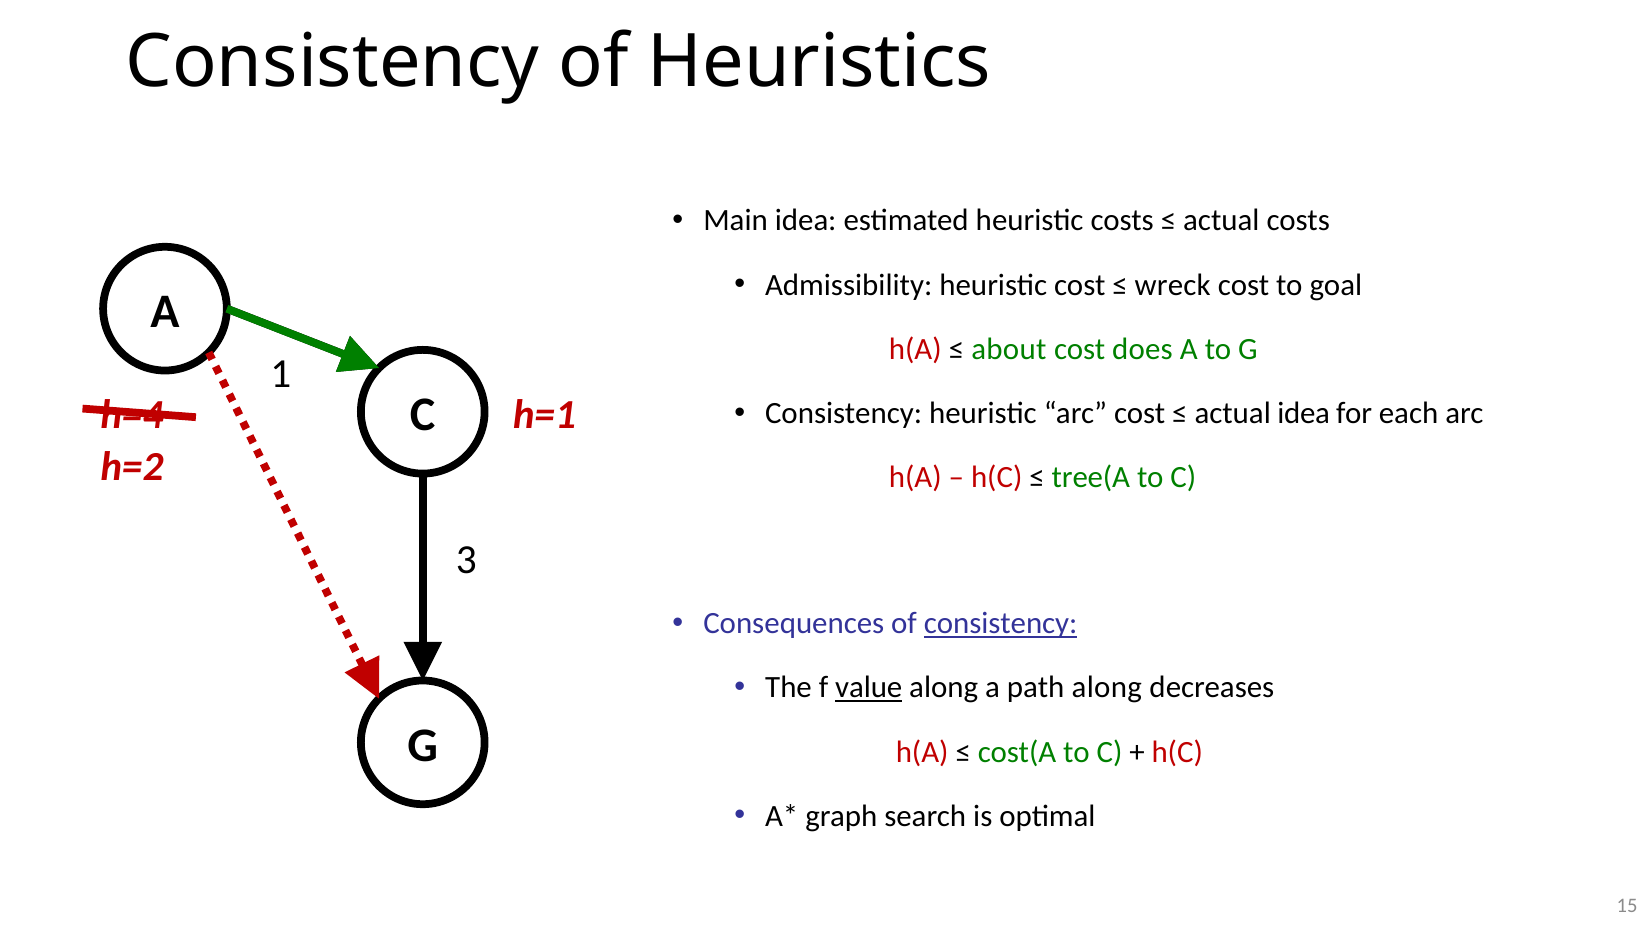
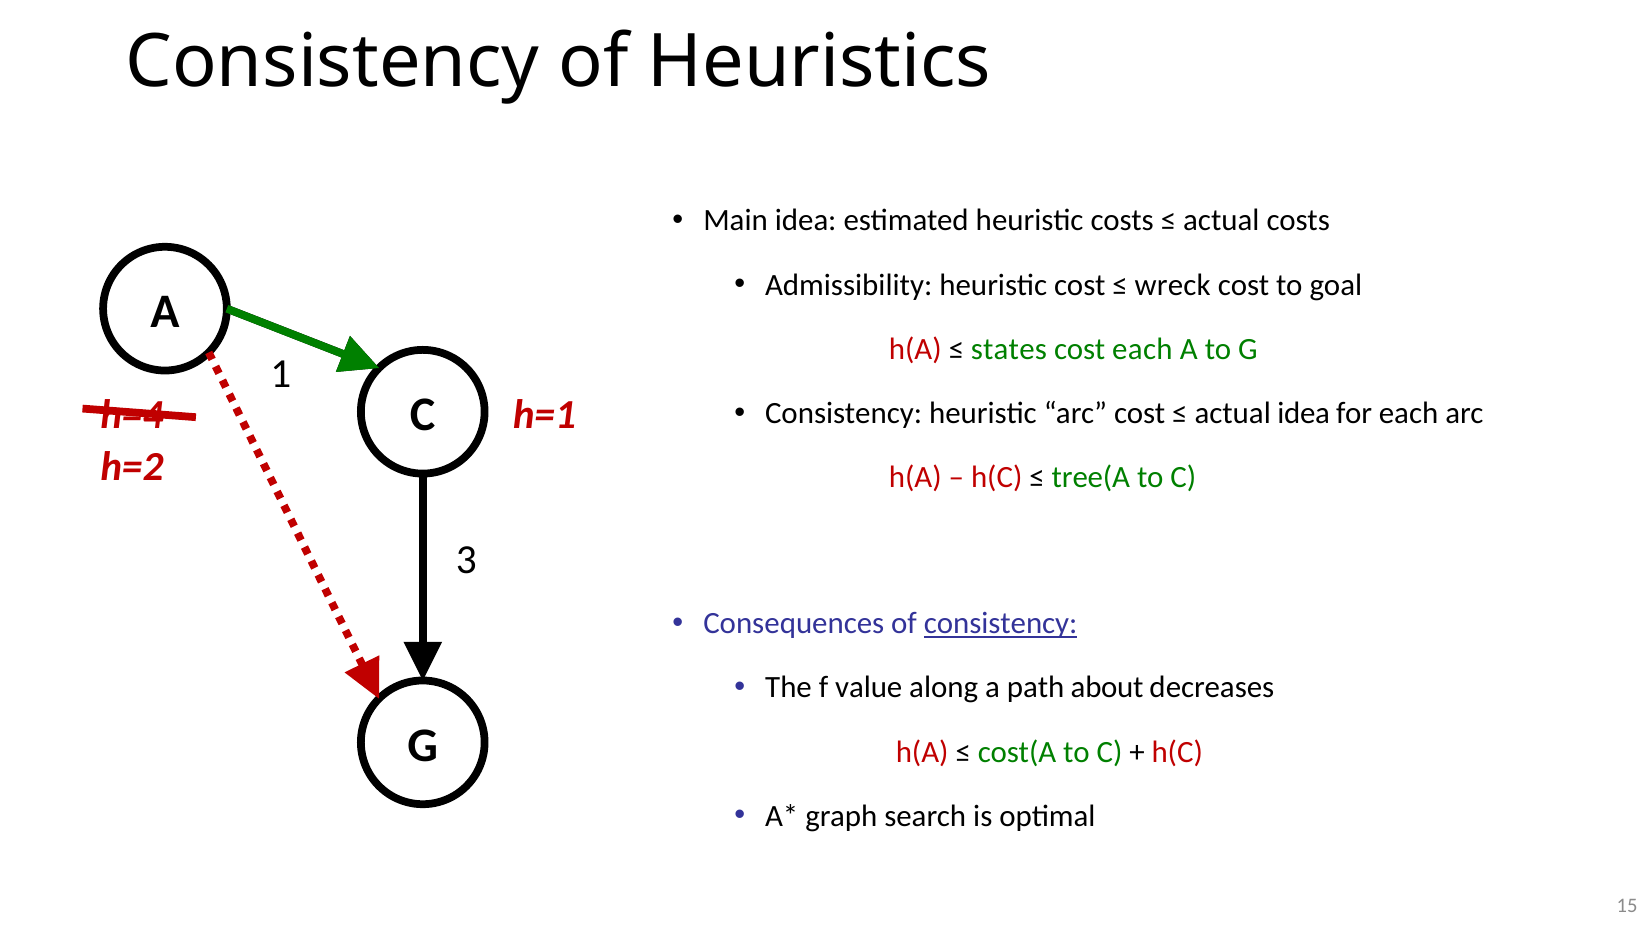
about: about -> states
cost does: does -> each
value underline: present -> none
path along: along -> about
